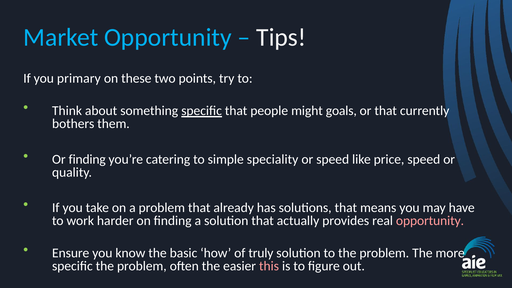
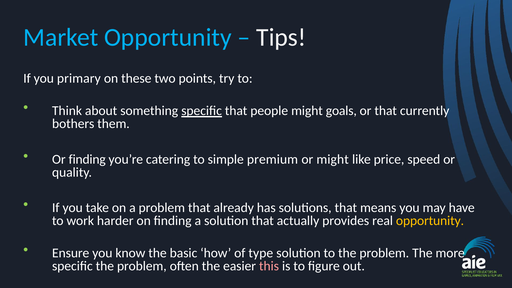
speciality: speciality -> premium
or speed: speed -> might
opportunity at (430, 221) colour: pink -> yellow
truly: truly -> type
